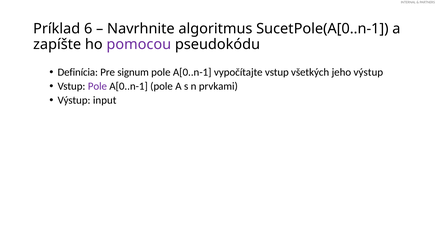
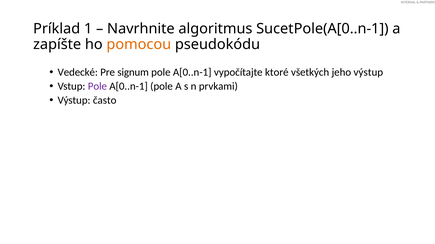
6: 6 -> 1
pomocou colour: purple -> orange
Definícia: Definícia -> Vedecké
vypočítajte vstup: vstup -> ktoré
input: input -> často
